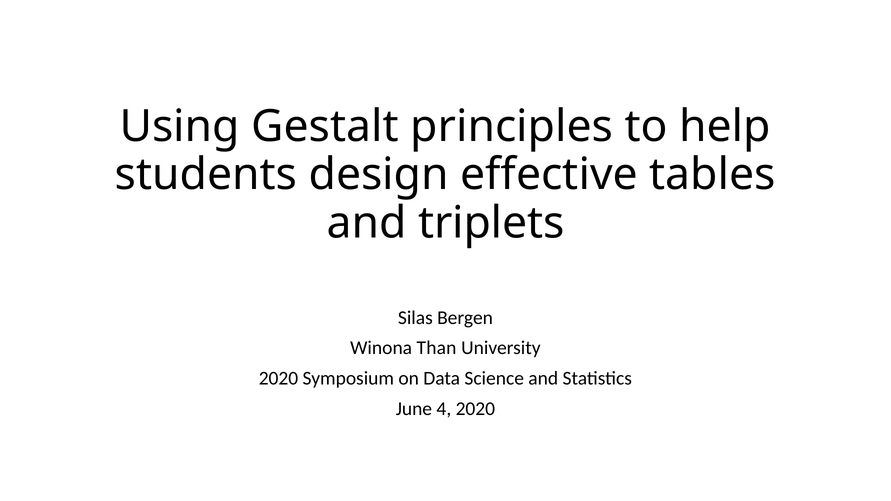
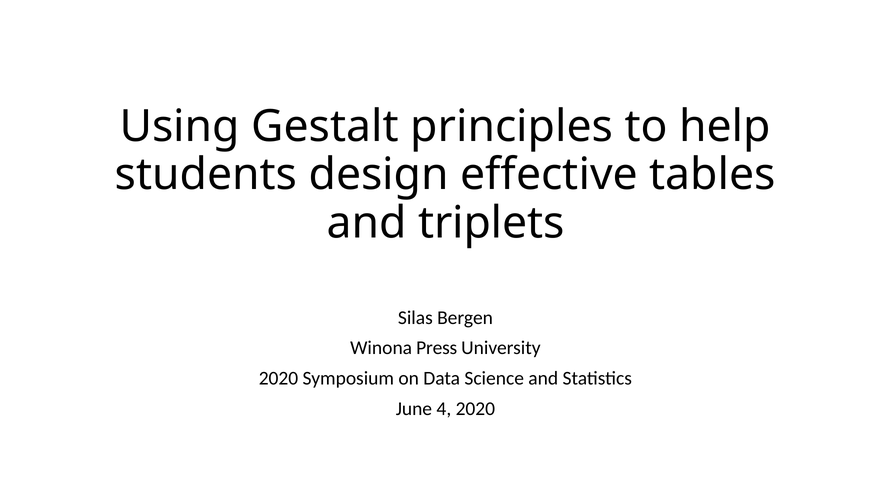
Than: Than -> Press
